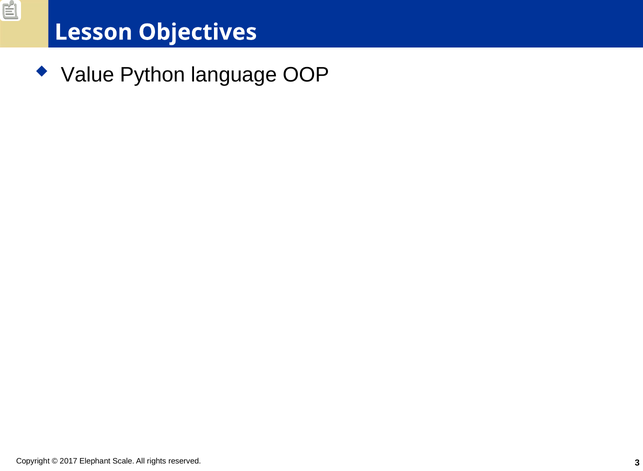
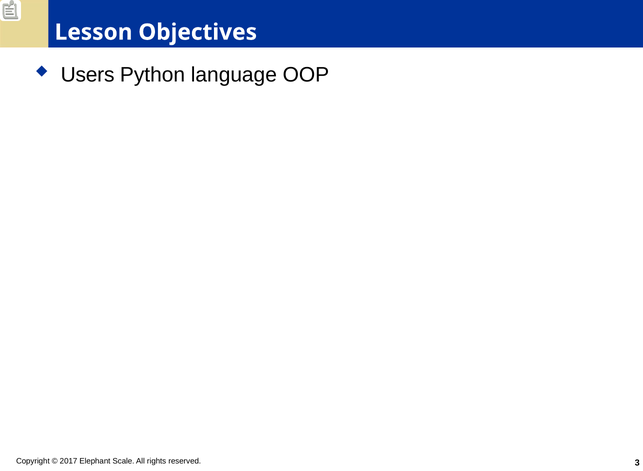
Value: Value -> Users
